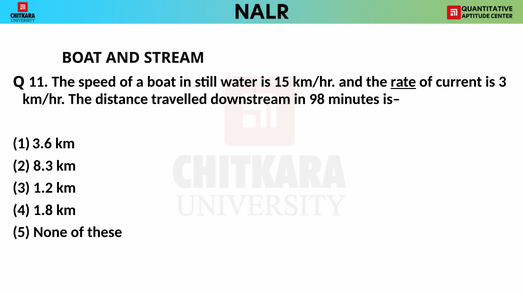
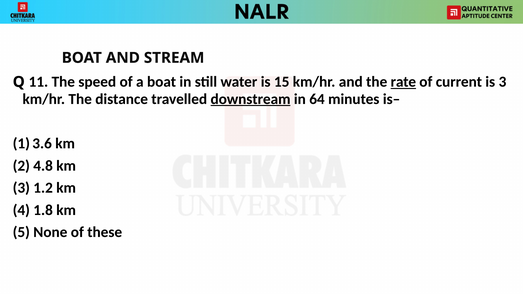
downstream underline: none -> present
98: 98 -> 64
8.3: 8.3 -> 4.8
